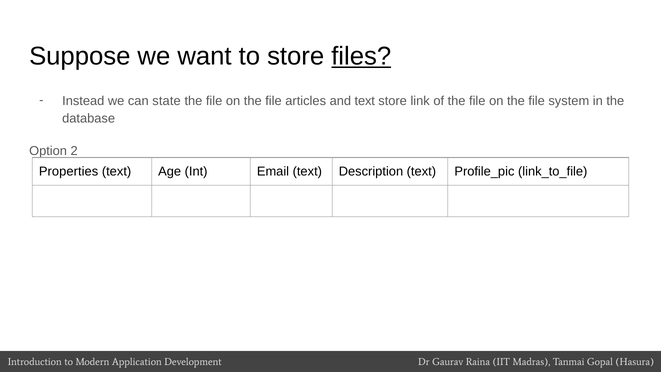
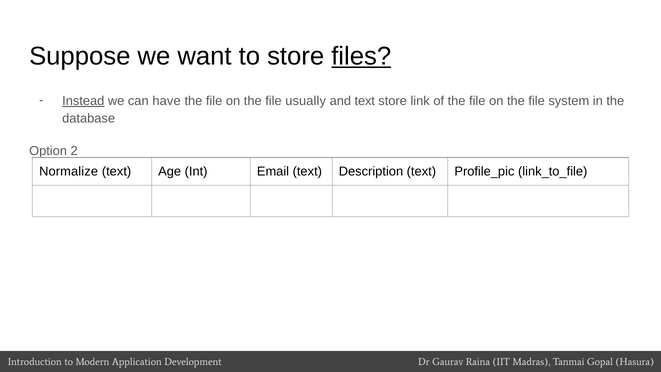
Instead underline: none -> present
state: state -> have
articles: articles -> usually
Properties: Properties -> Normalize
